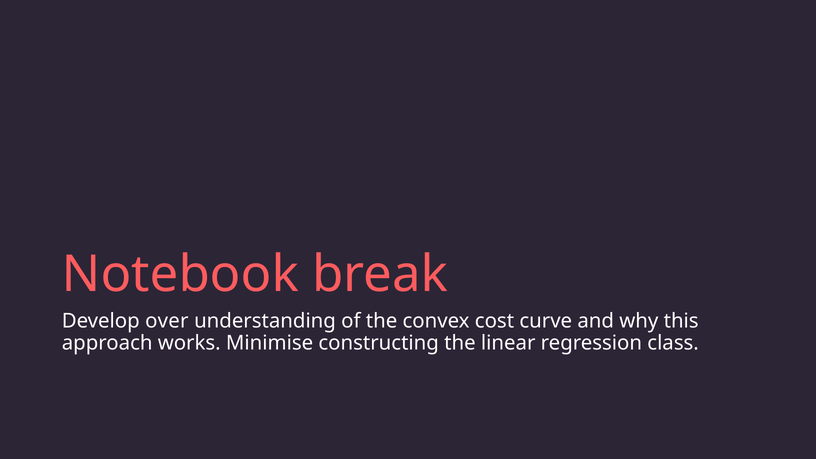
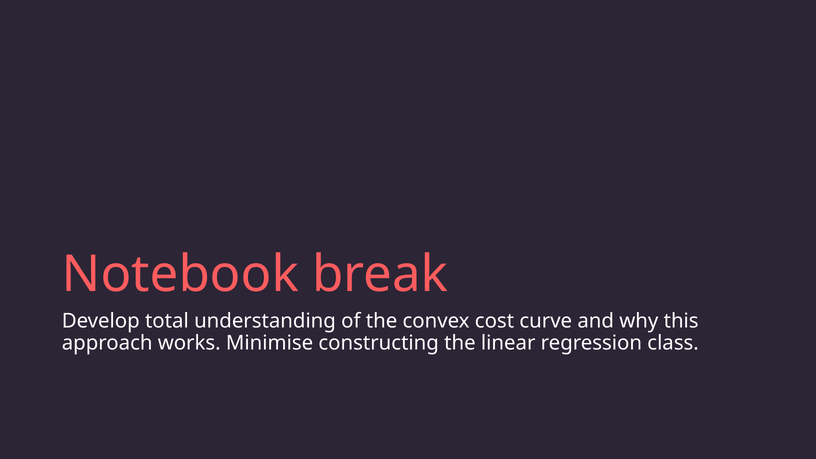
over: over -> total
